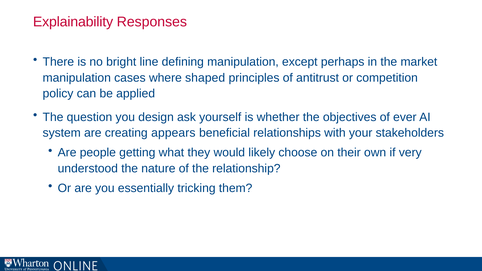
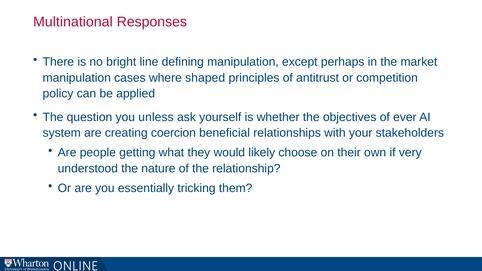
Explainability: Explainability -> Multinational
design: design -> unless
appears: appears -> coercion
